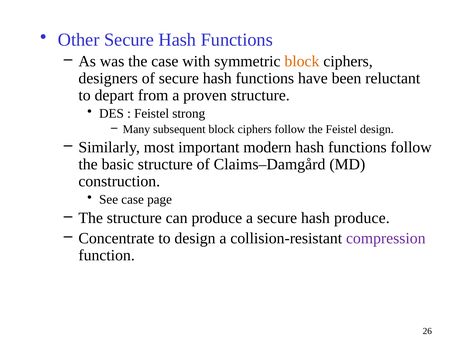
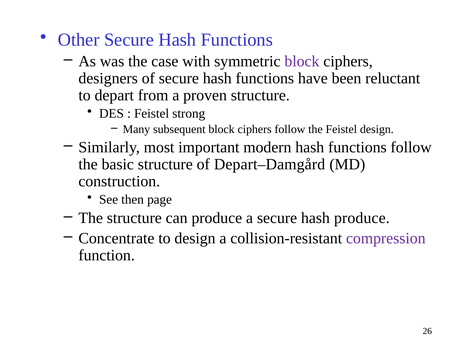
block at (302, 61) colour: orange -> purple
Claims–Damgård: Claims–Damgård -> Depart–Damgård
See case: case -> then
